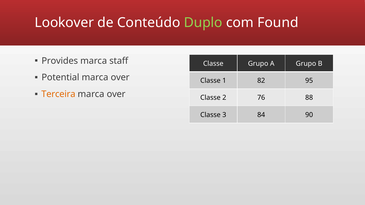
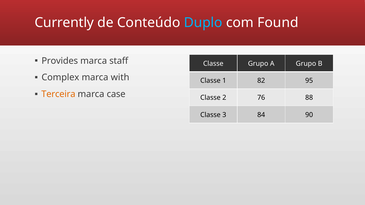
Lookover: Lookover -> Currently
Duplo colour: light green -> light blue
Potential: Potential -> Complex
over at (120, 78): over -> with
over at (116, 94): over -> case
